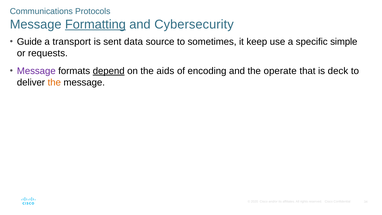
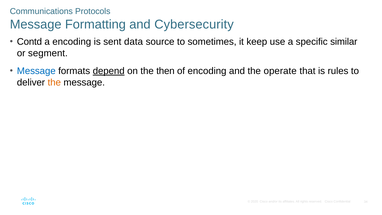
Formatting underline: present -> none
Guide: Guide -> Contd
a transport: transport -> encoding
simple: simple -> similar
requests: requests -> segment
Message at (36, 71) colour: purple -> blue
aids: aids -> then
deck: deck -> rules
